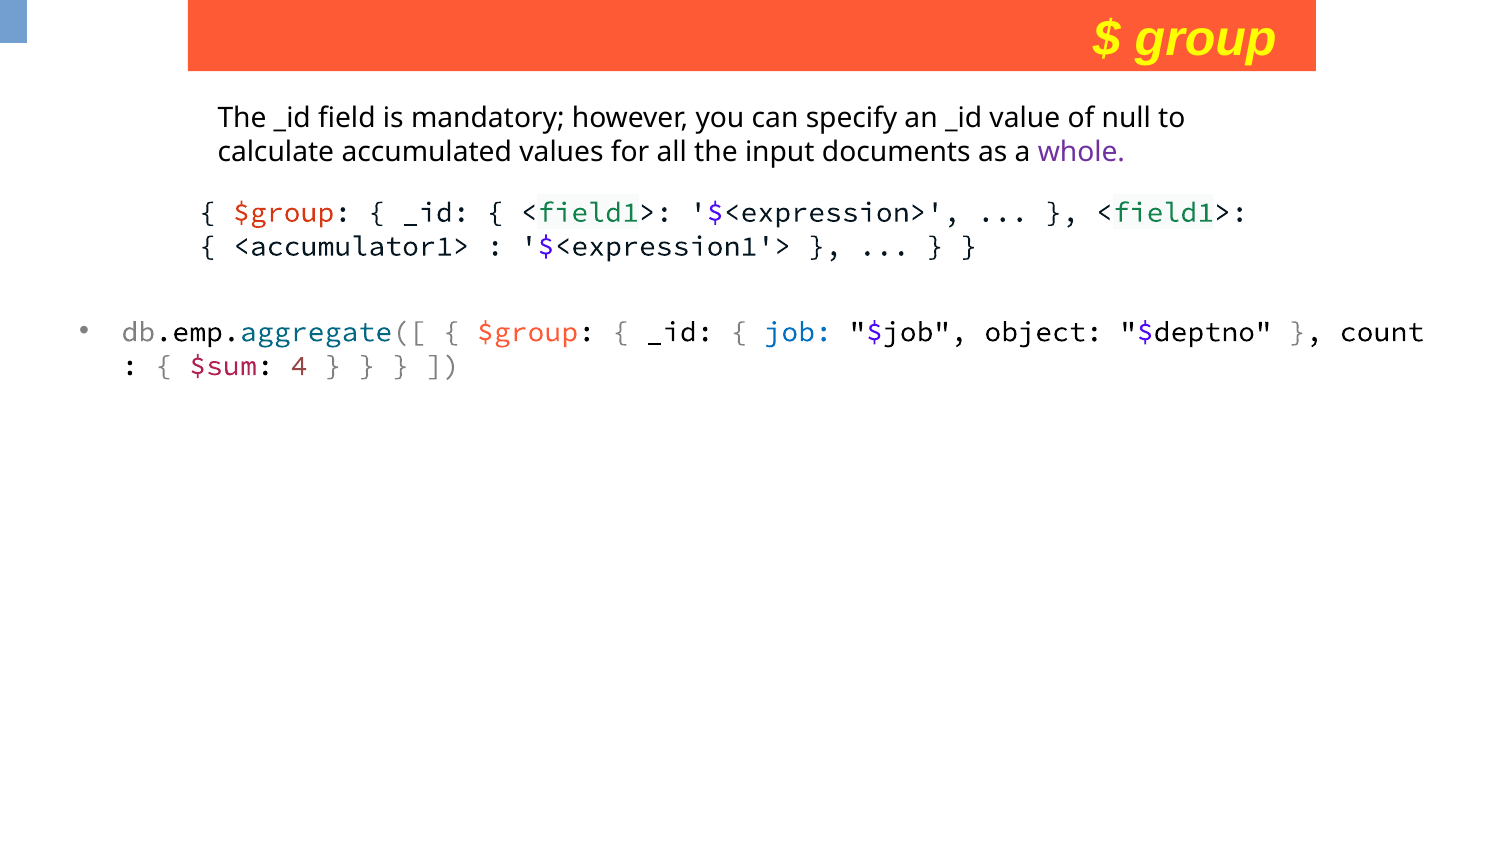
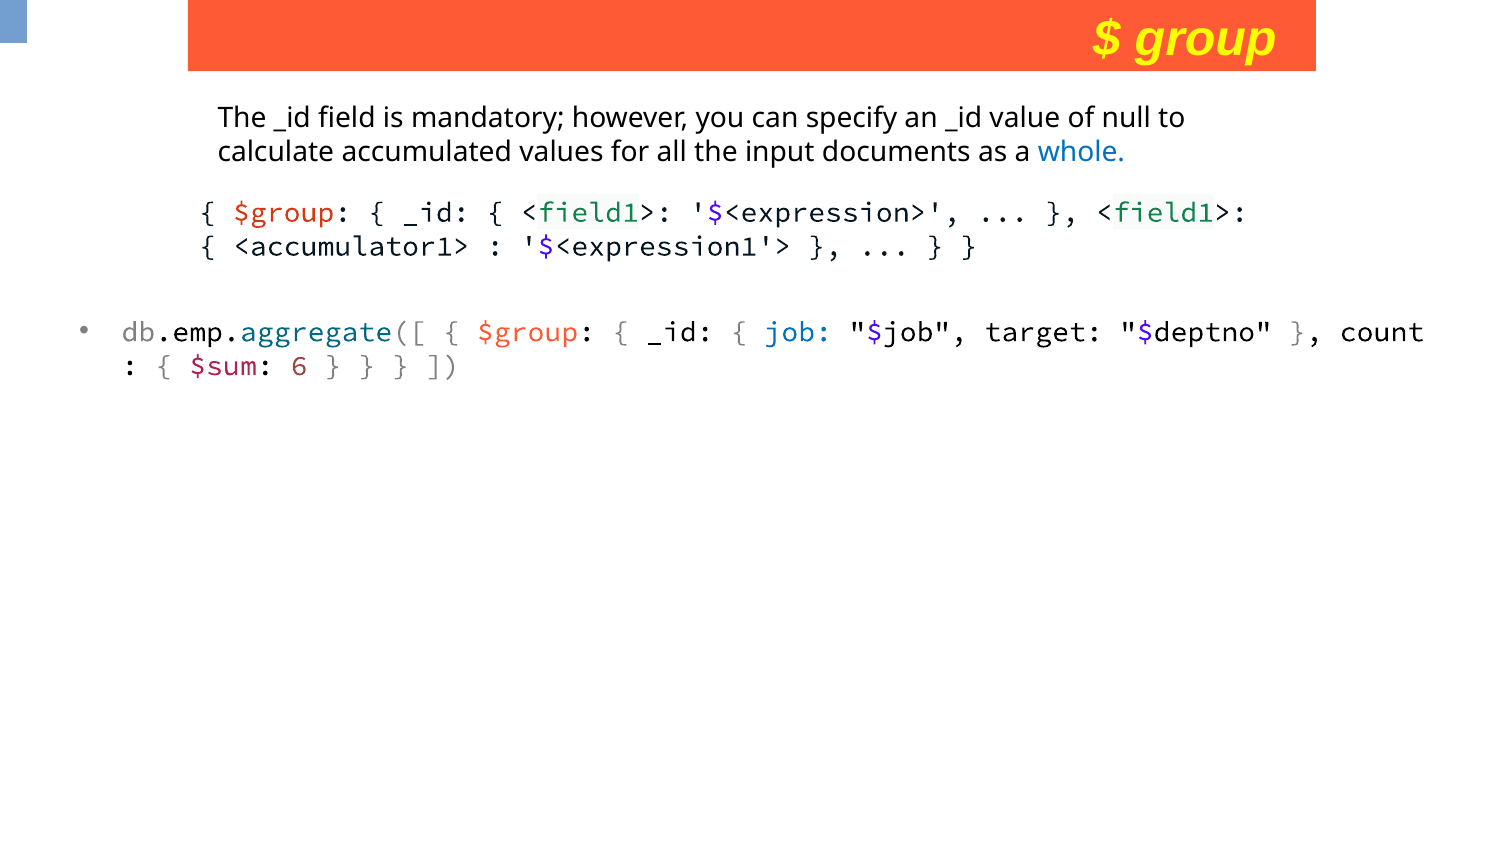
whole colour: purple -> blue
object: object -> target
4: 4 -> 6
